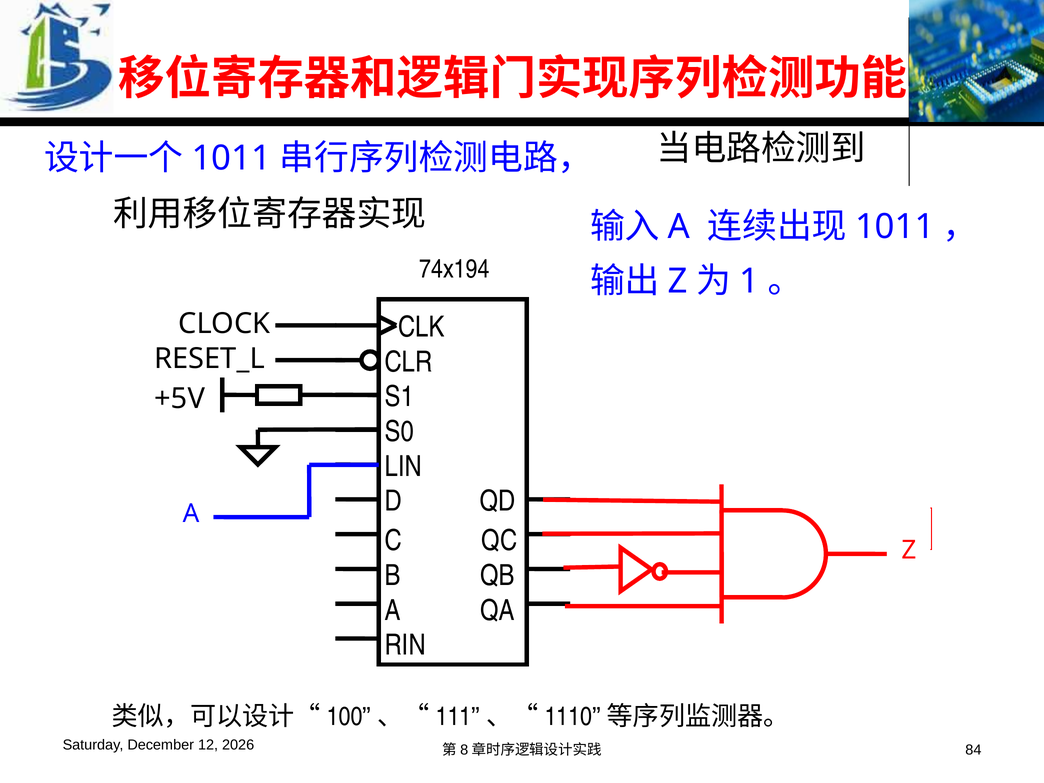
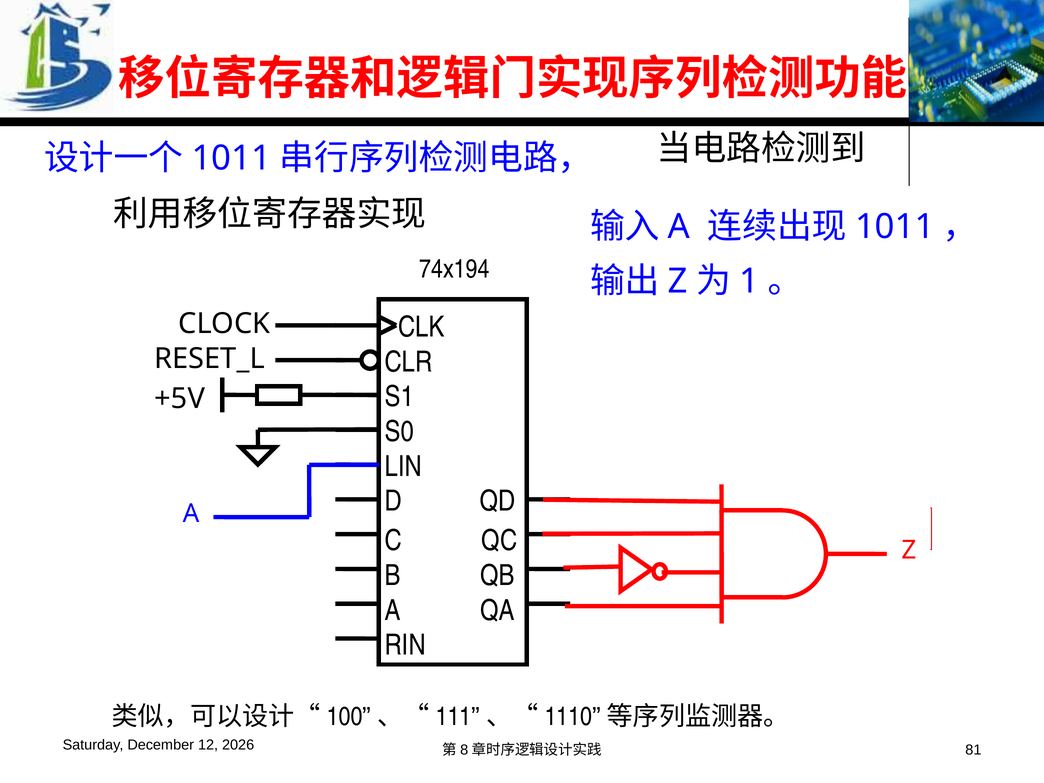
84: 84 -> 81
